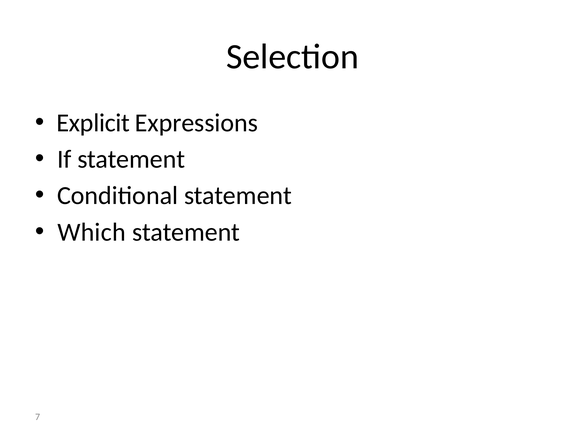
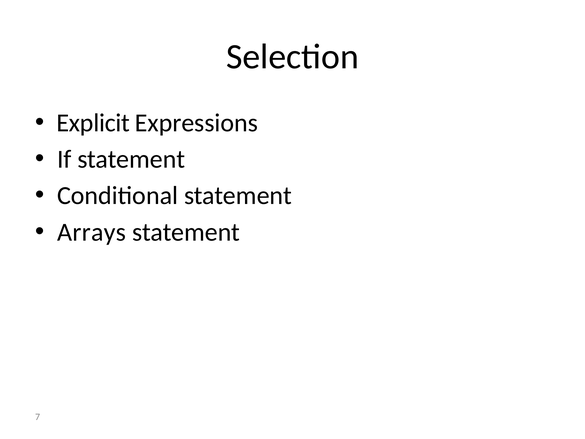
Which: Which -> Arrays
